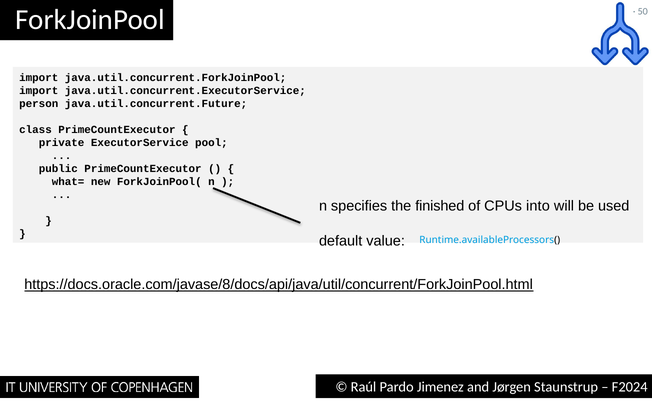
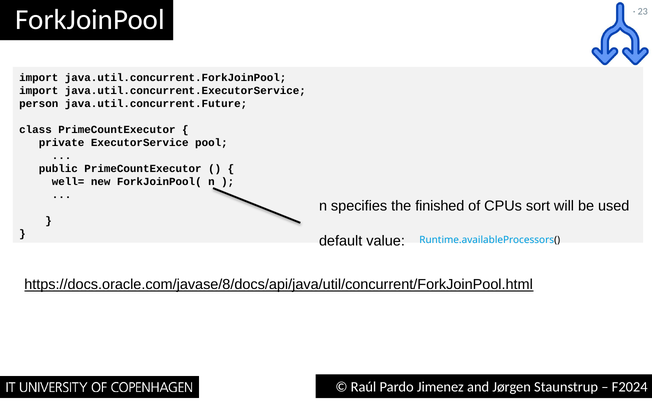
50: 50 -> 23
what=: what= -> well=
into: into -> sort
